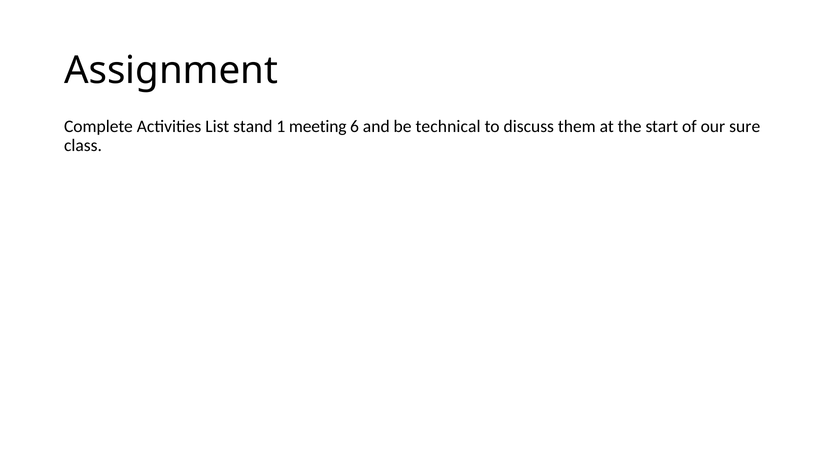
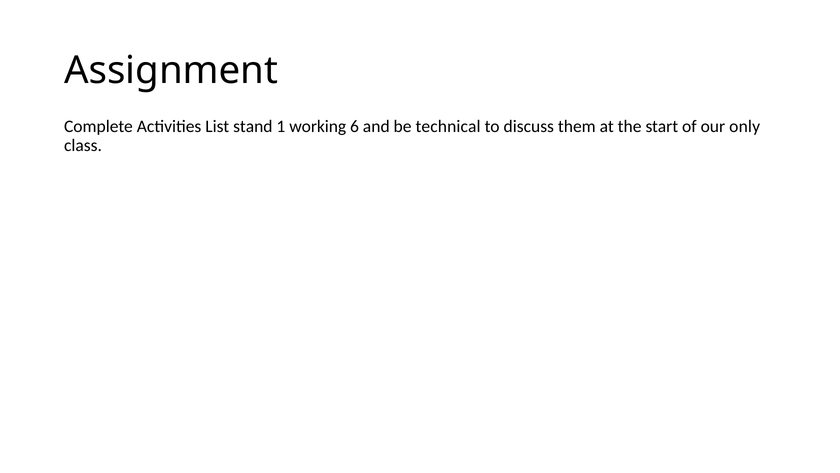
meeting: meeting -> working
sure: sure -> only
